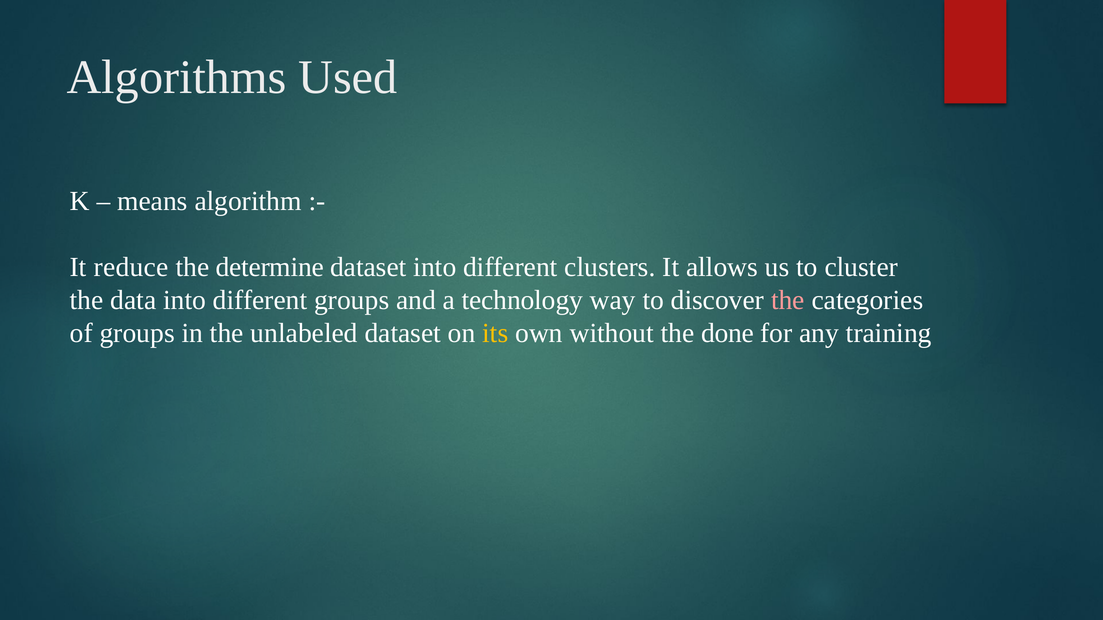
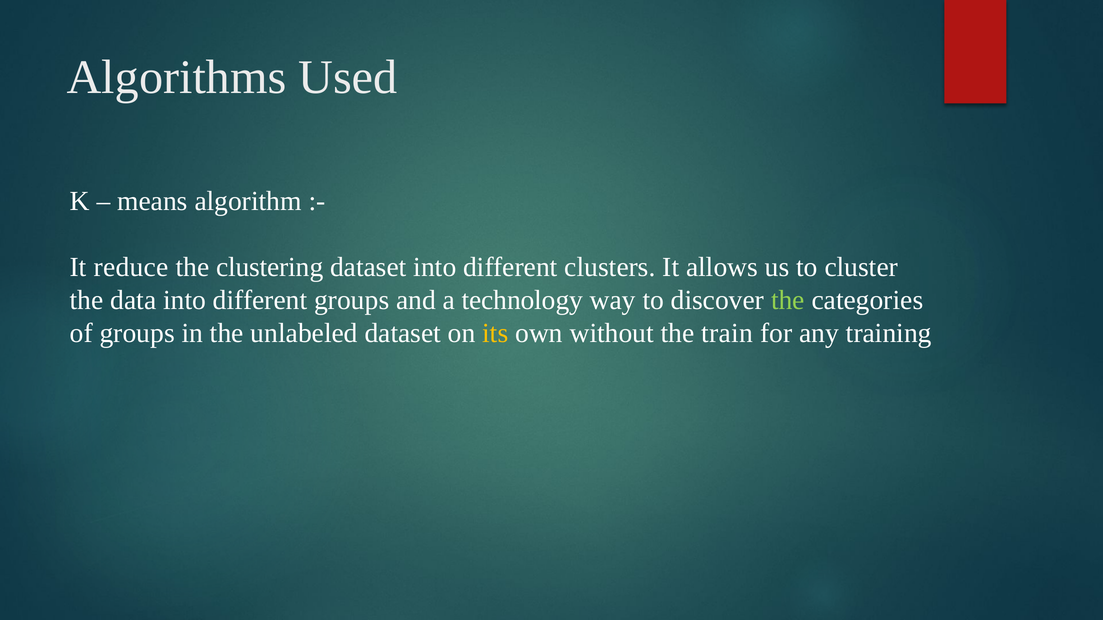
determine: determine -> clustering
the at (788, 300) colour: pink -> light green
done: done -> train
